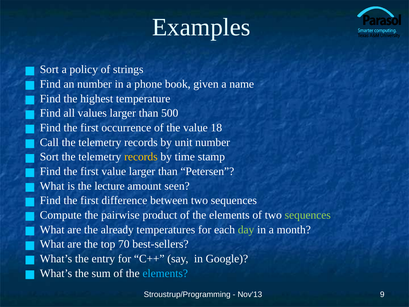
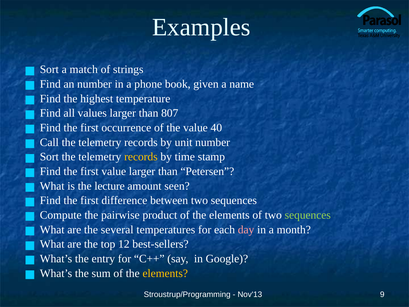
policy: policy -> match
500: 500 -> 807
18: 18 -> 40
already: already -> several
day colour: light green -> pink
70: 70 -> 12
elements at (165, 273) colour: light blue -> yellow
